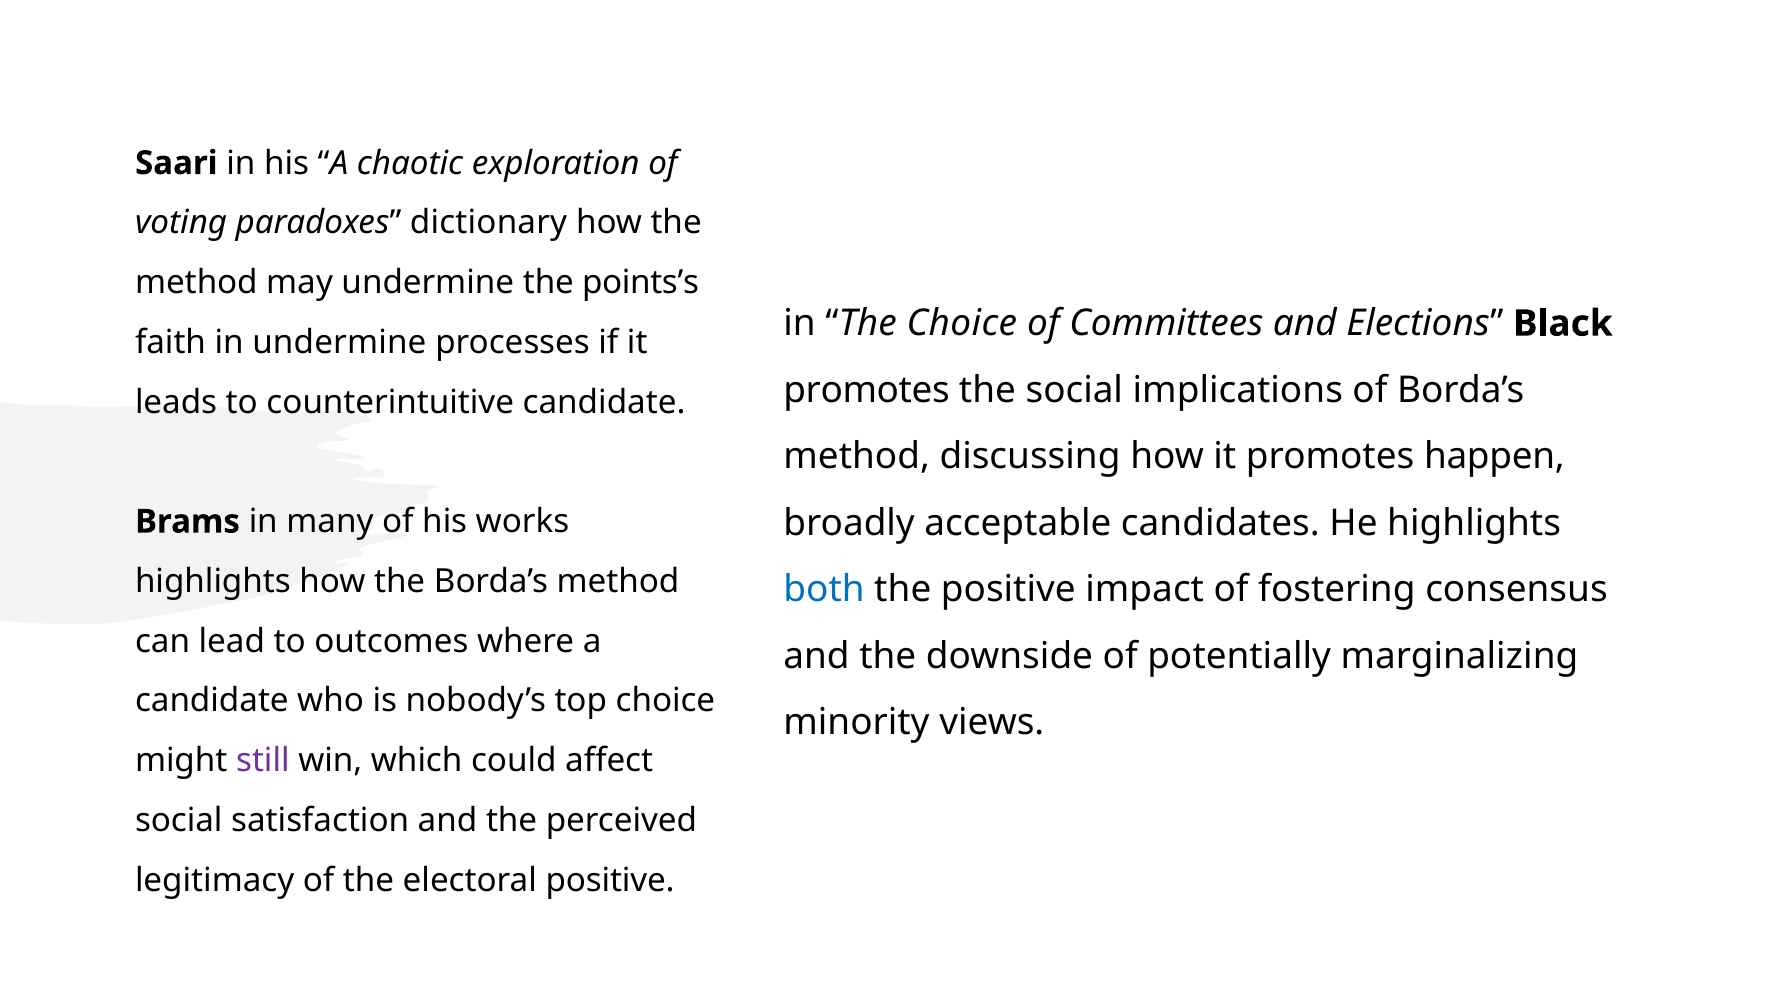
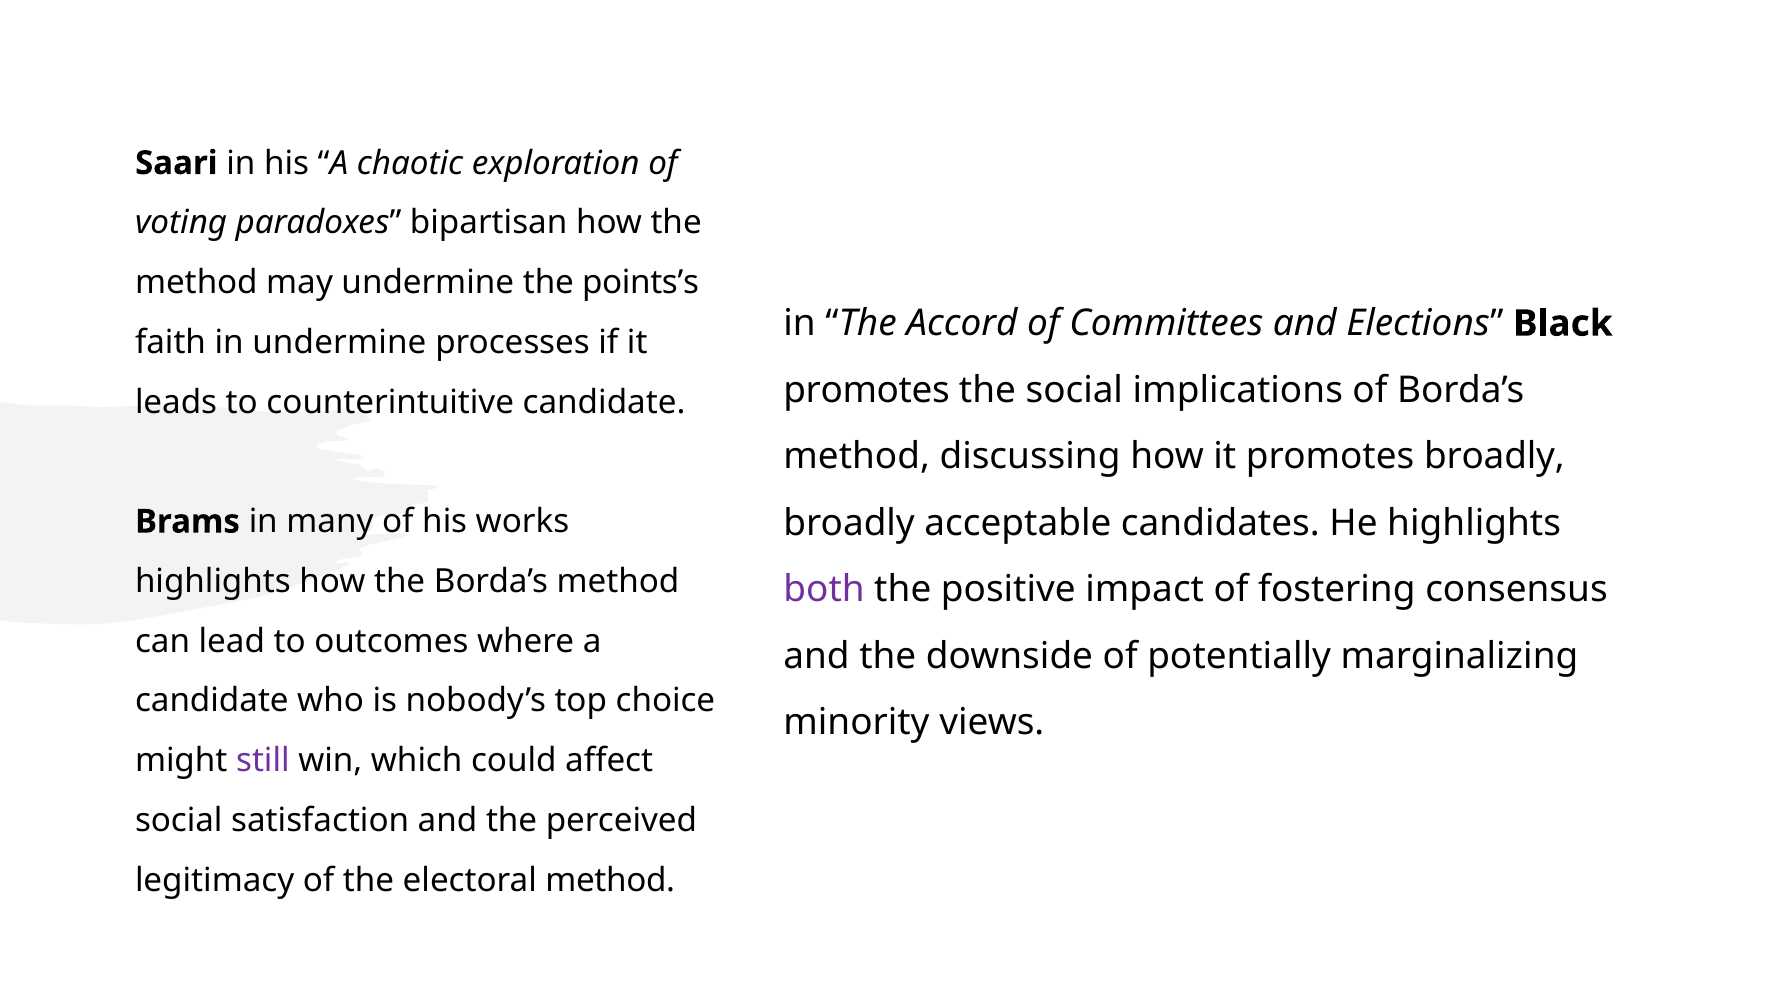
dictionary: dictionary -> bipartisan
The Choice: Choice -> Accord
promotes happen: happen -> broadly
both colour: blue -> purple
electoral positive: positive -> method
